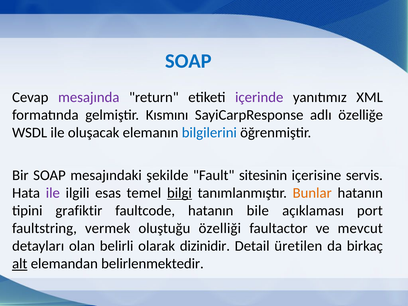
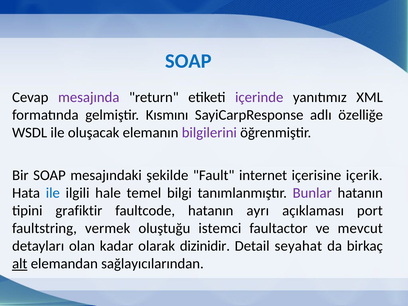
bilgilerini colour: blue -> purple
sitesinin: sitesinin -> internet
servis: servis -> içerik
ile at (53, 193) colour: purple -> blue
esas: esas -> hale
bilgi underline: present -> none
Bunlar colour: orange -> purple
bile: bile -> ayrı
özelliği: özelliği -> istemci
belirli: belirli -> kadar
üretilen: üretilen -> seyahat
belirlenmektedir: belirlenmektedir -> sağlayıcılarından
